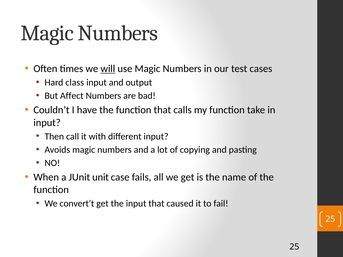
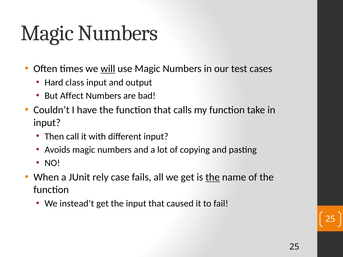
unit: unit -> rely
the at (213, 177) underline: none -> present
convert’t: convert’t -> instead’t
